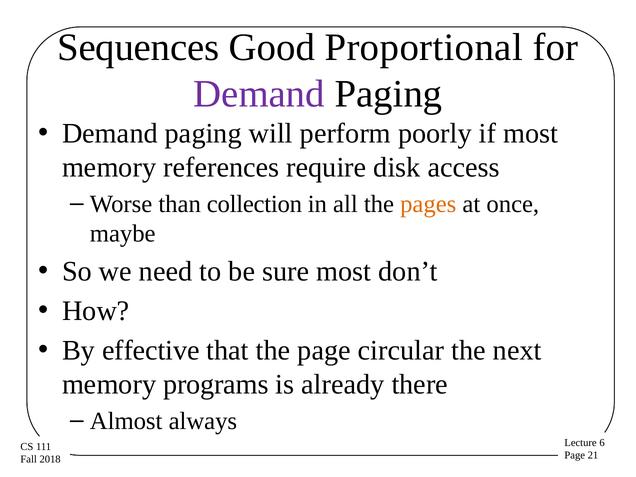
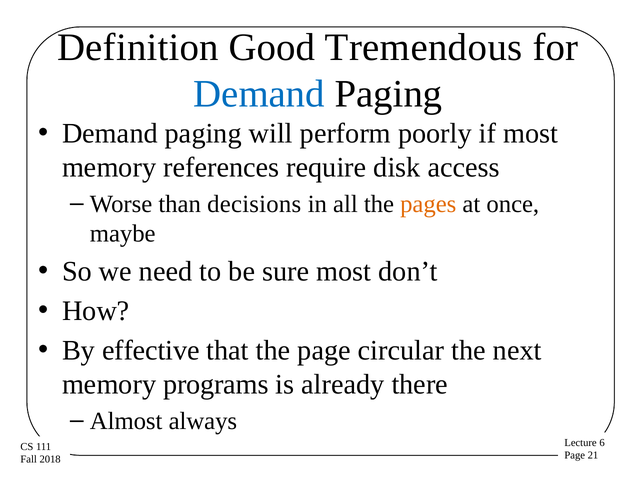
Sequences: Sequences -> Definition
Proportional: Proportional -> Tremendous
Demand at (259, 94) colour: purple -> blue
collection: collection -> decisions
